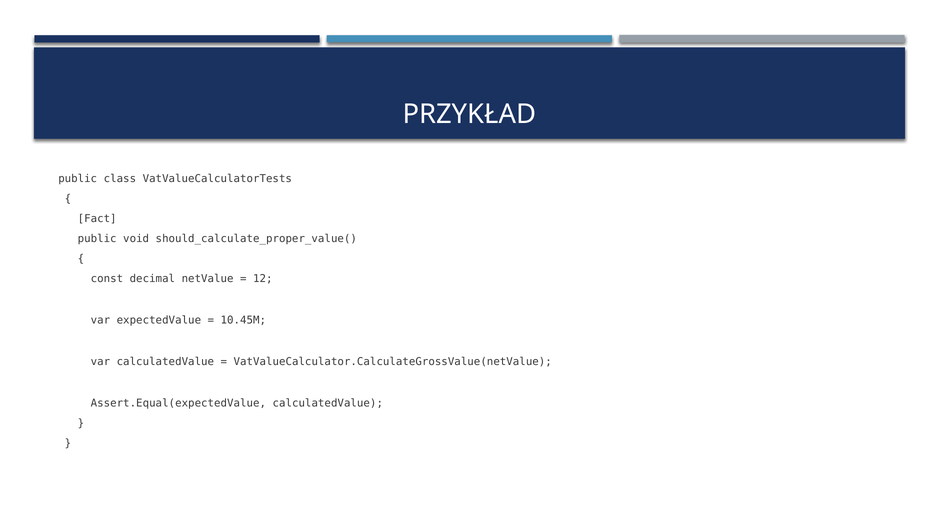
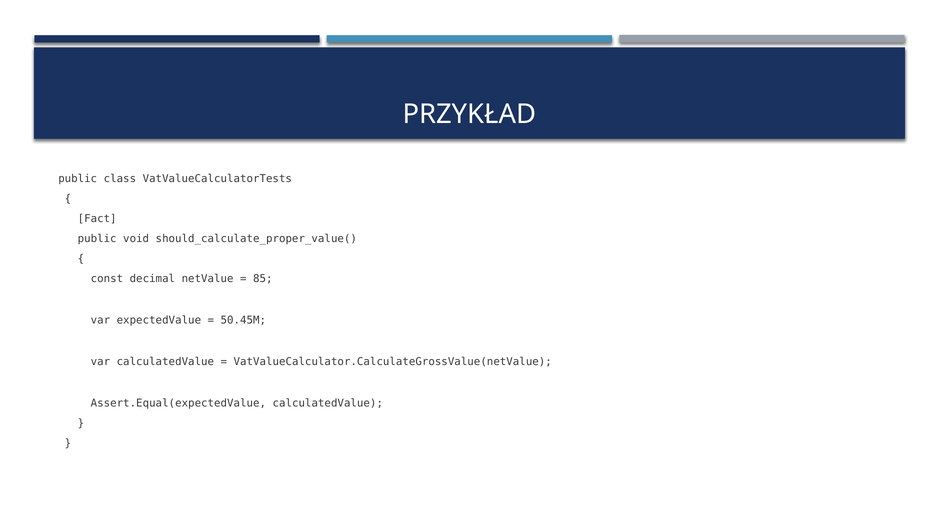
12: 12 -> 85
10.45M: 10.45M -> 50.45M
